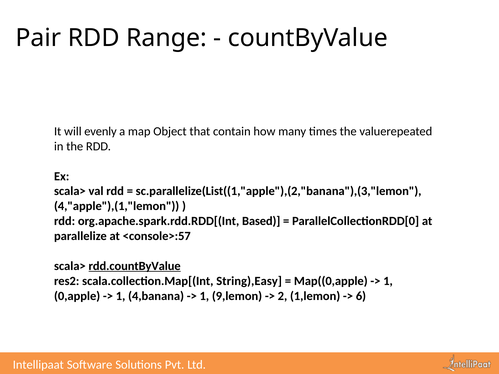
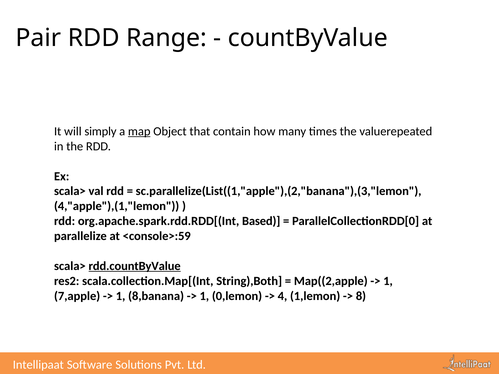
evenly: evenly -> simply
map underline: none -> present
<console>:57: <console>:57 -> <console>:59
String),Easy: String),Easy -> String),Both
Map((0,apple: Map((0,apple -> Map((2,apple
0,apple: 0,apple -> 7,apple
4,banana: 4,banana -> 8,banana
9,lemon: 9,lemon -> 0,lemon
2: 2 -> 4
6: 6 -> 8
